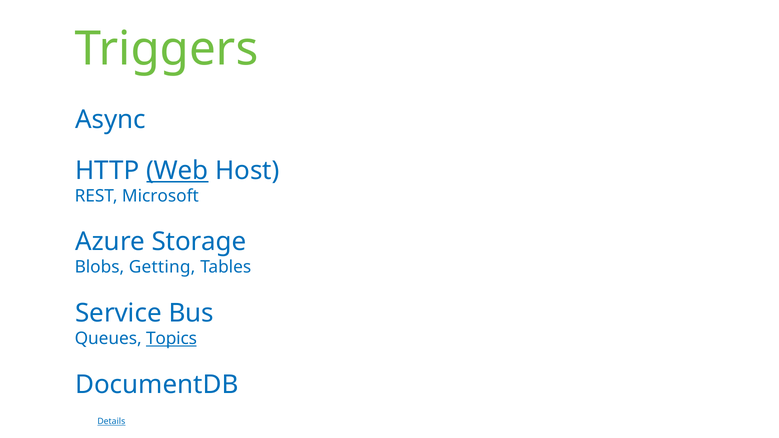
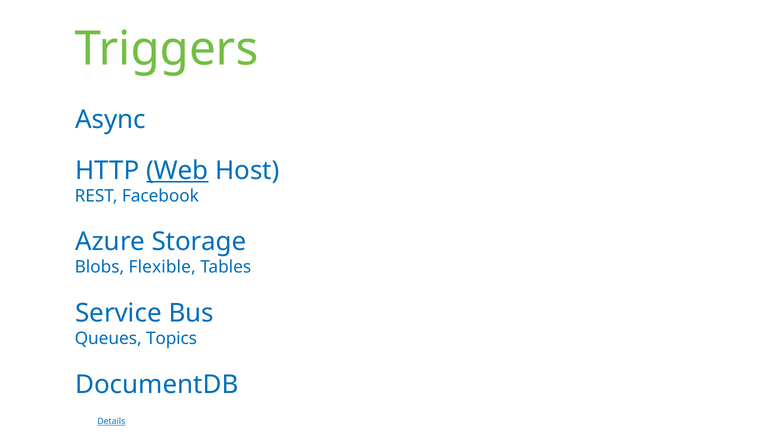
Microsoft: Microsoft -> Facebook
Getting: Getting -> Flexible
Topics underline: present -> none
